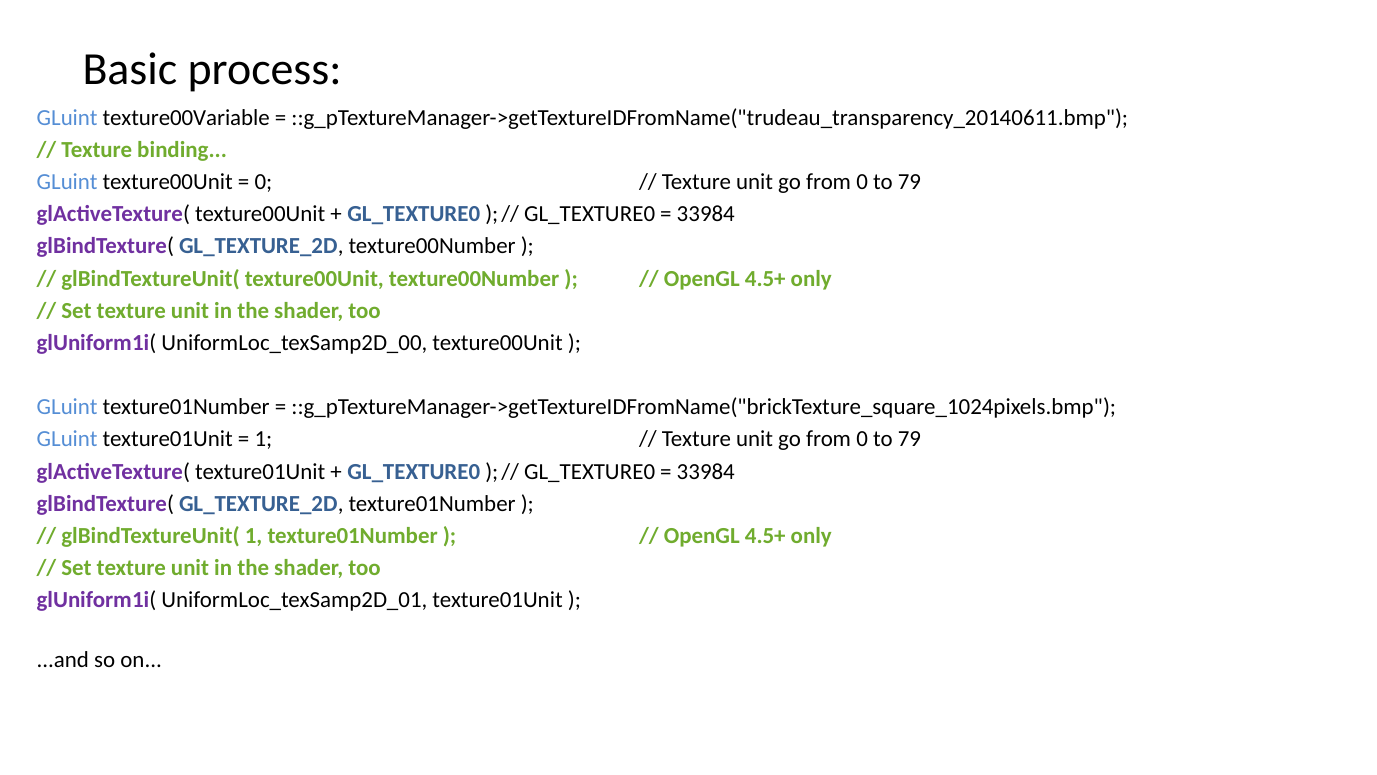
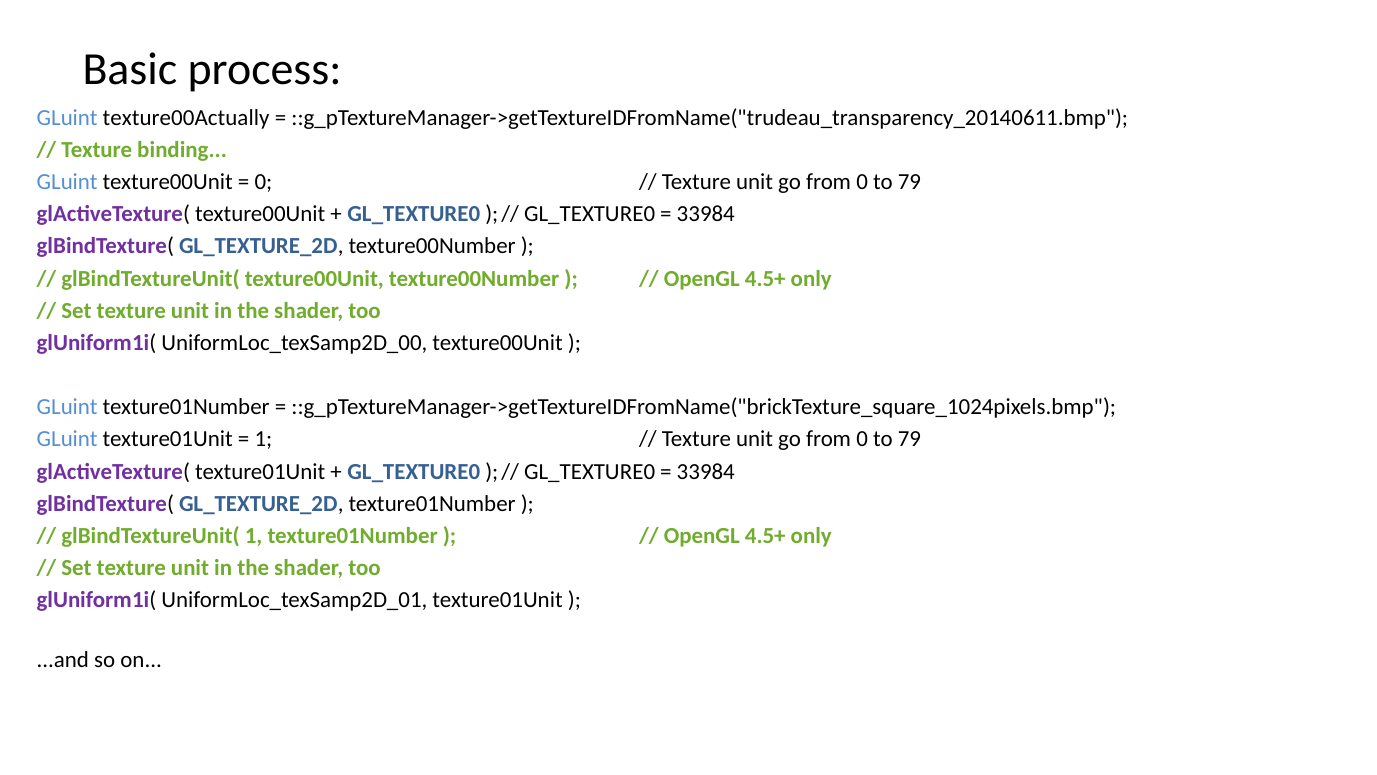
texture00Variable: texture00Variable -> texture00Actually
